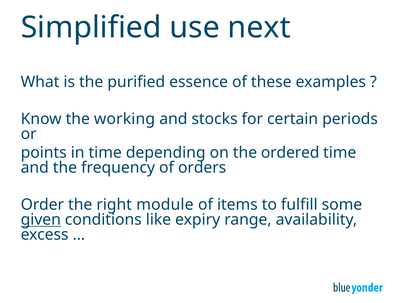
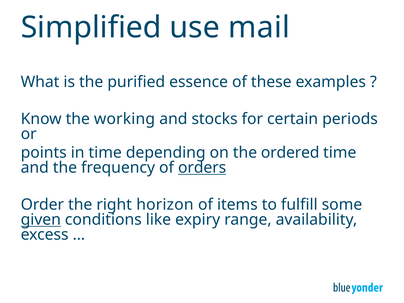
next: next -> mail
orders underline: none -> present
module: module -> horizon
